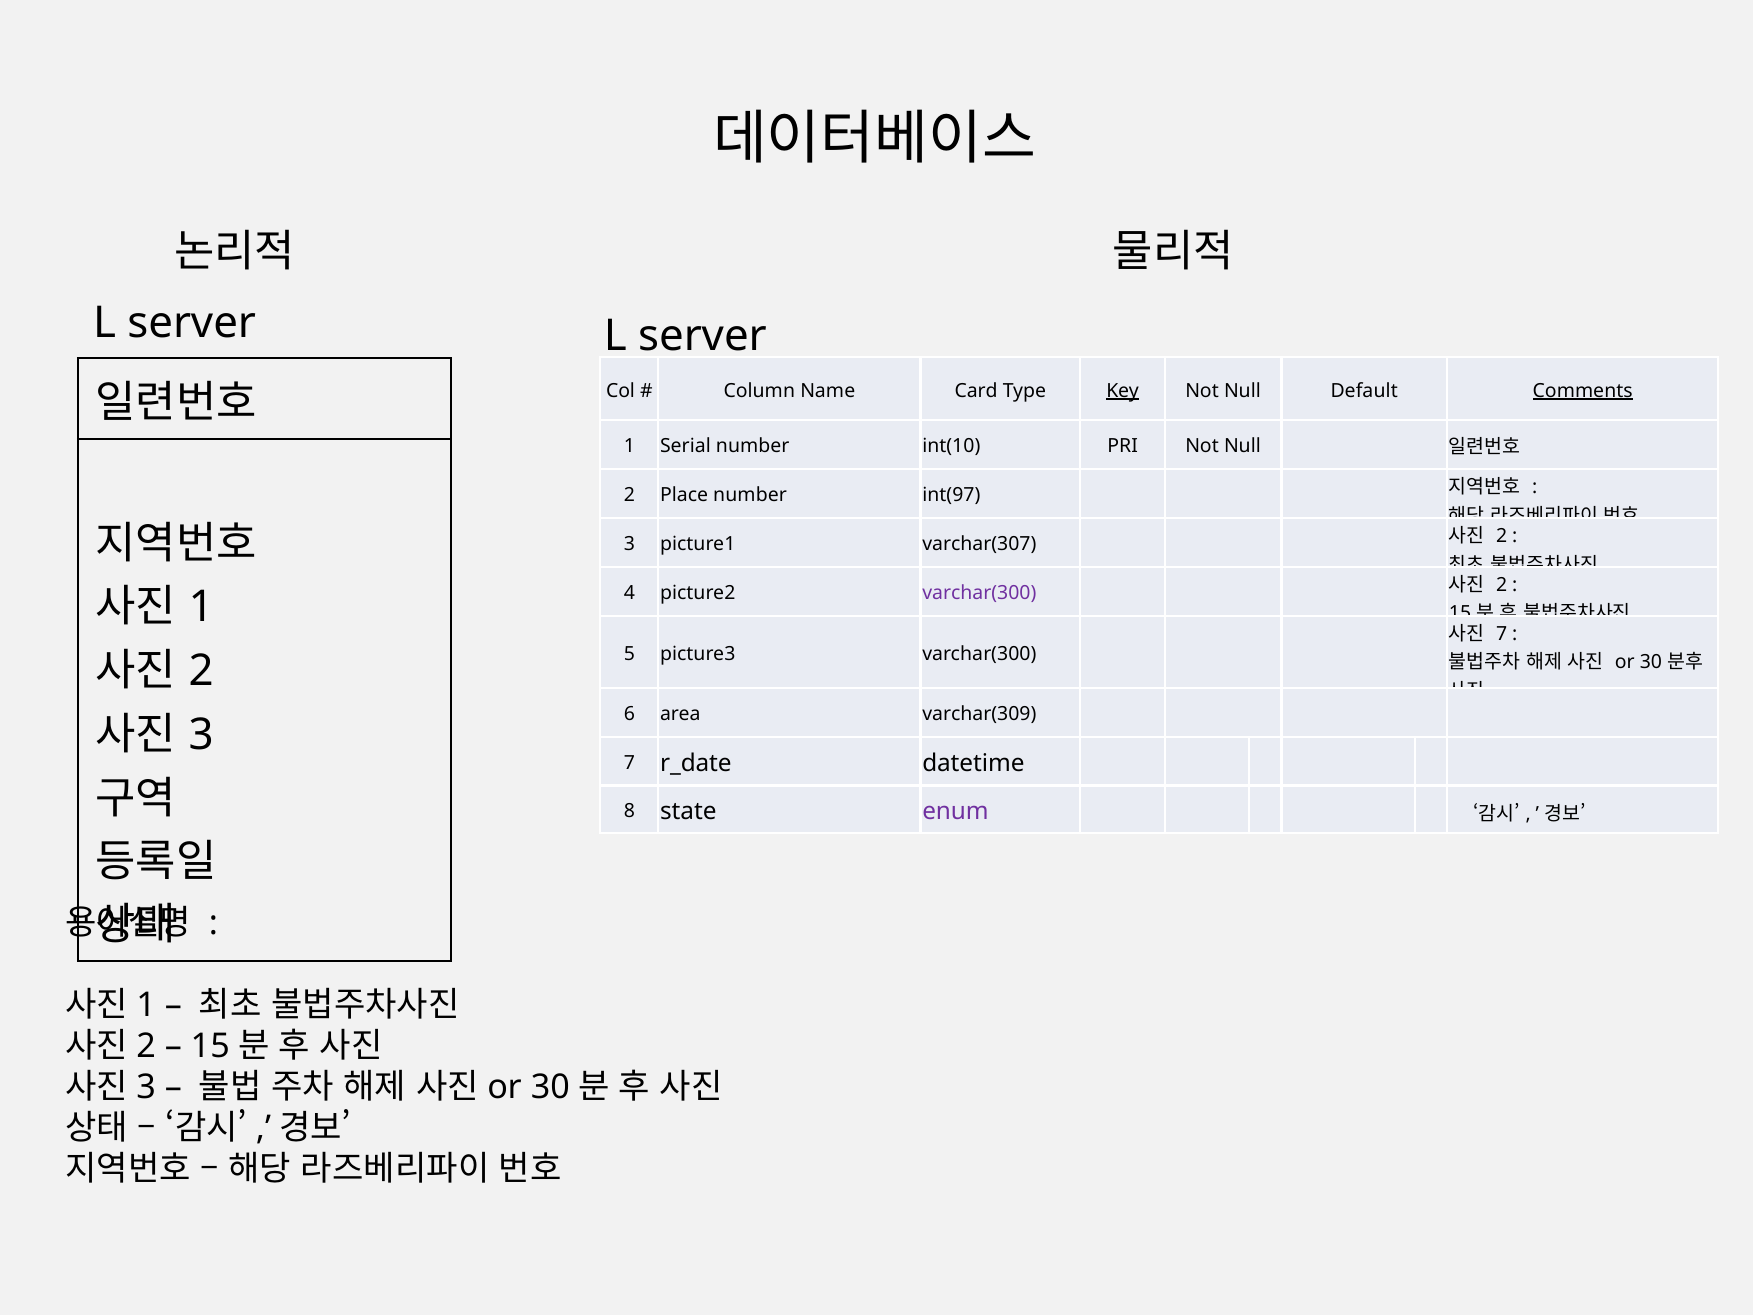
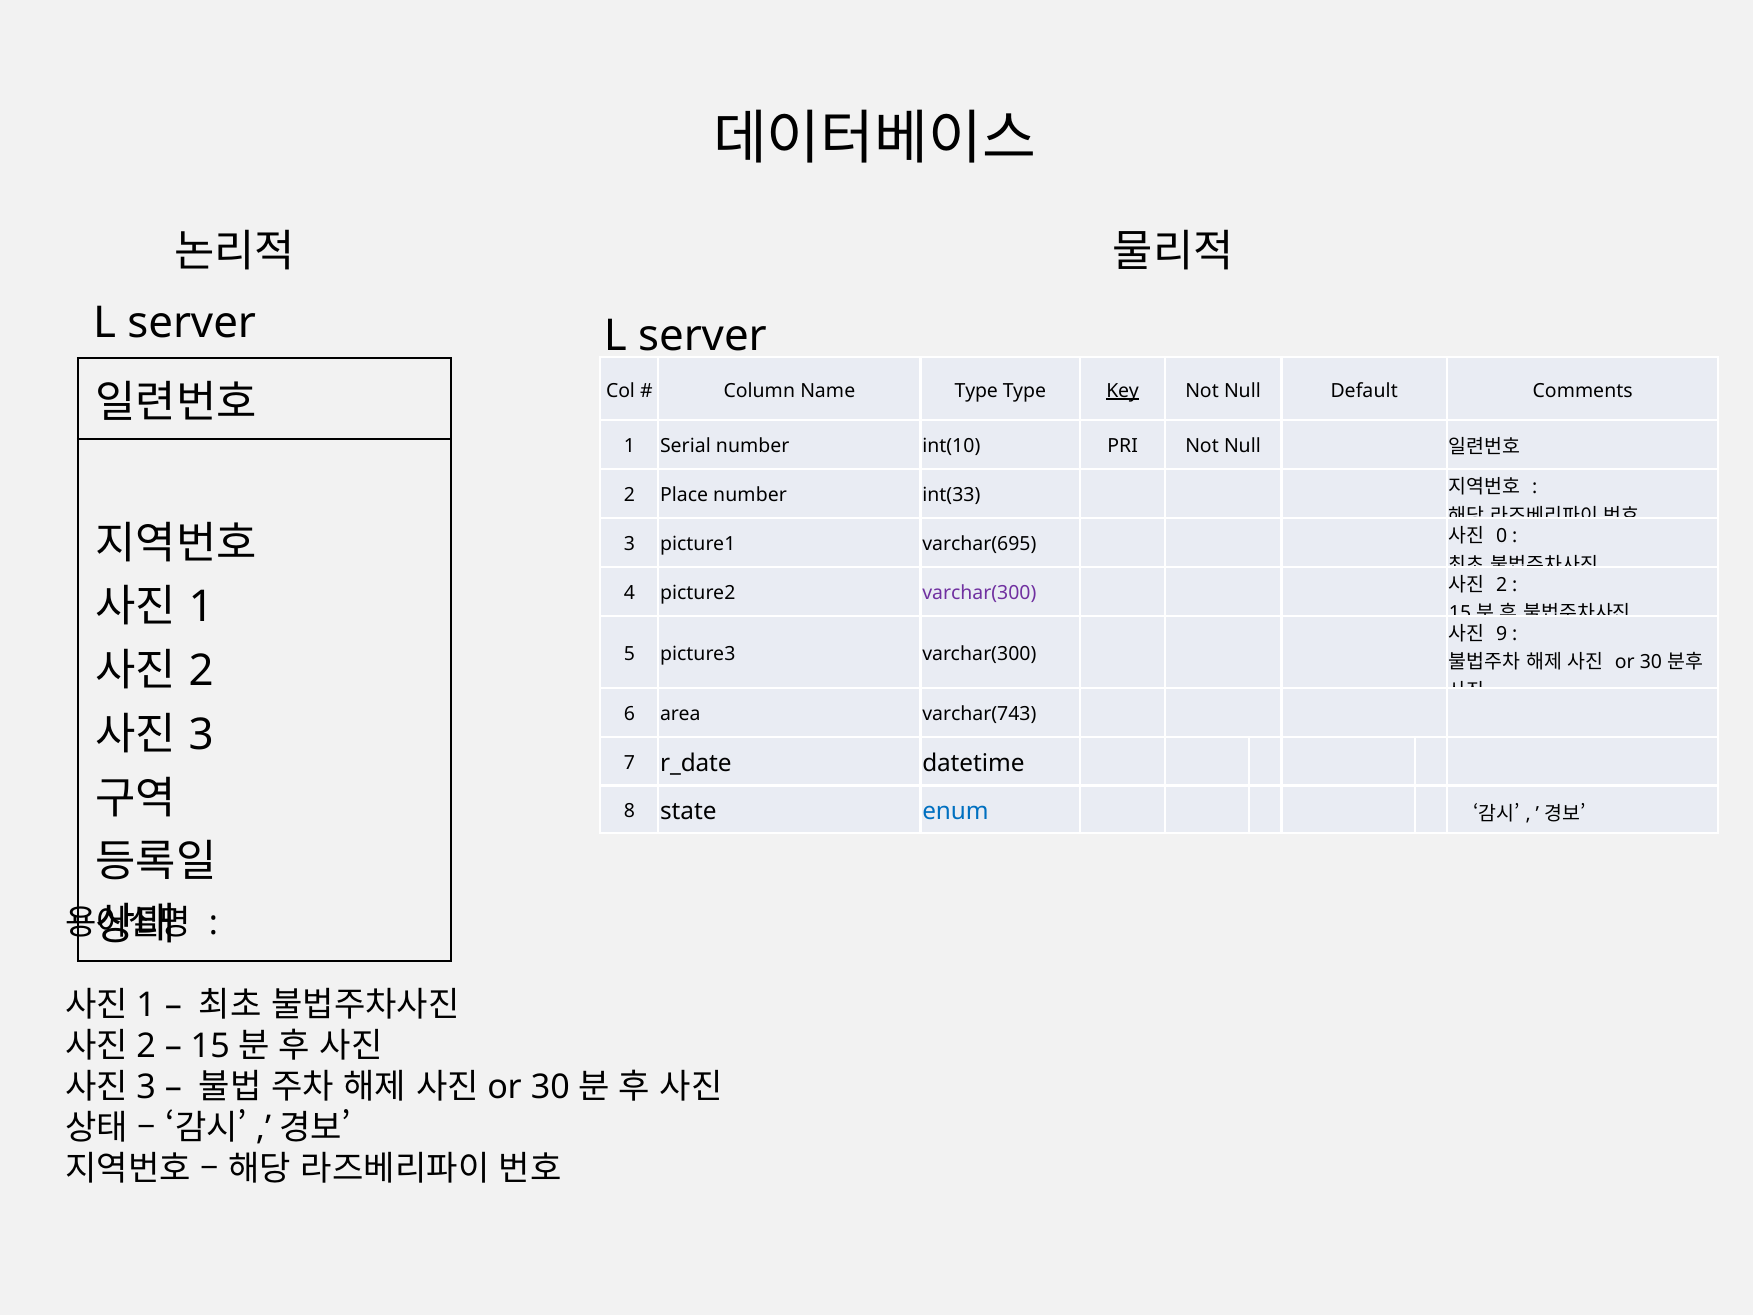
Name Card: Card -> Type
Comments underline: present -> none
int(97: int(97 -> int(33
2 at (1502, 536): 2 -> 0
varchar(307: varchar(307 -> varchar(695
7 at (1502, 634): 7 -> 9
varchar(309: varchar(309 -> varchar(743
enum colour: purple -> blue
